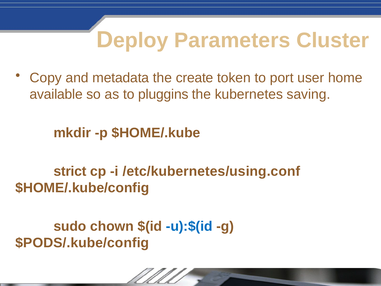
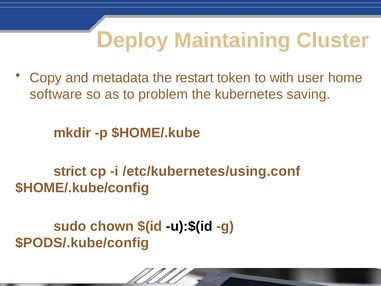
Parameters: Parameters -> Maintaining
create: create -> restart
port: port -> with
available: available -> software
pluggins: pluggins -> problem
u):$(id colour: blue -> black
